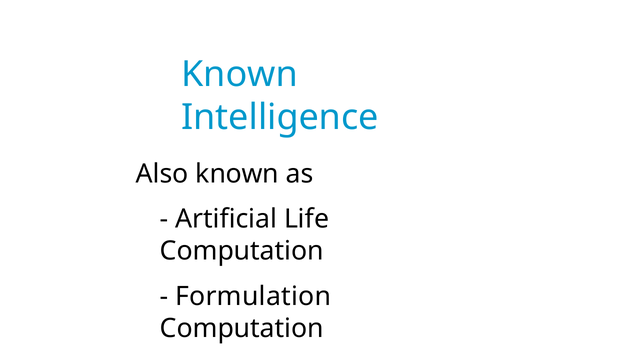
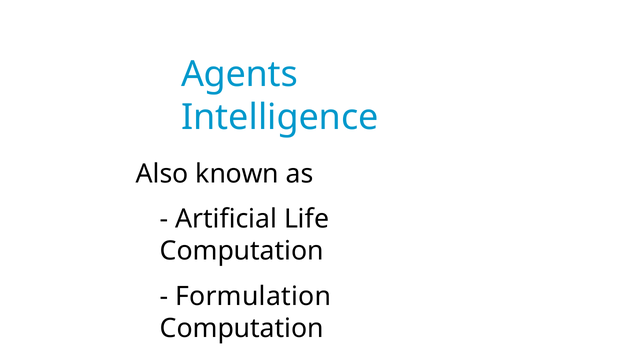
Known at (239, 74): Known -> Agents
